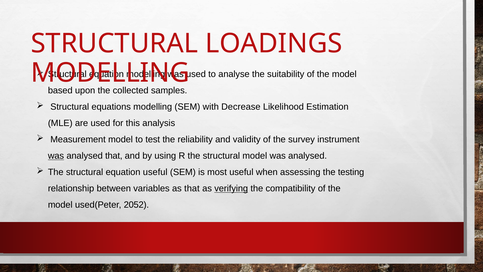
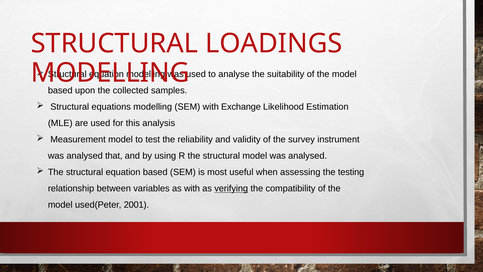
Decrease: Decrease -> Exchange
was at (56, 156) underline: present -> none
equation useful: useful -> based
as that: that -> with
2052: 2052 -> 2001
